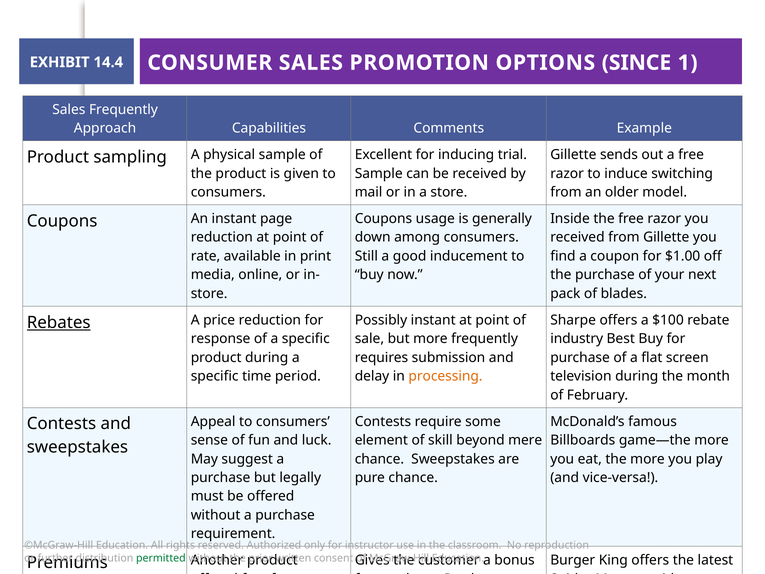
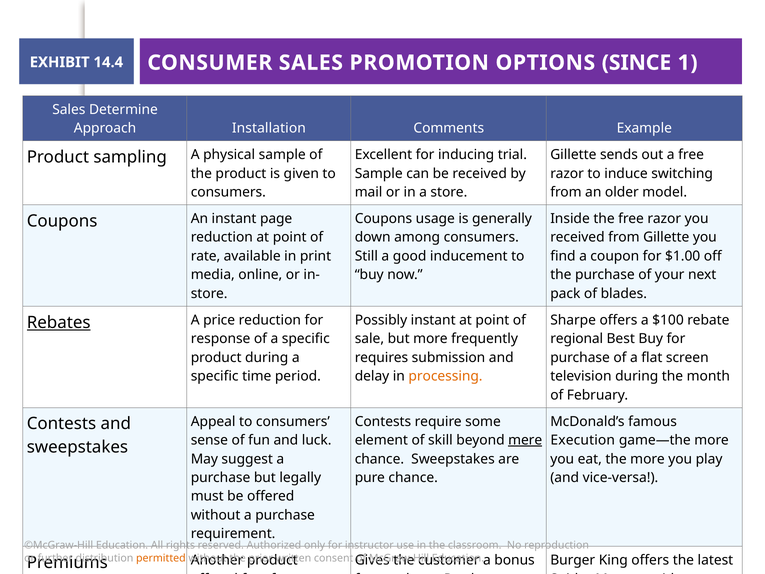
Sales Frequently: Frequently -> Determine
Capabilities: Capabilities -> Installation
industry: industry -> regional
mere underline: none -> present
Billboards: Billboards -> Execution
permitted colour: green -> orange
